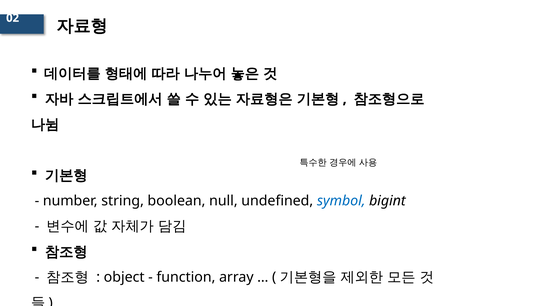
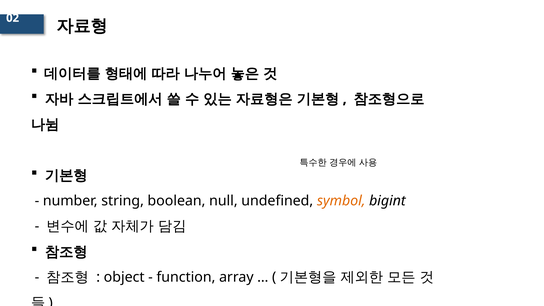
symbol colour: blue -> orange
